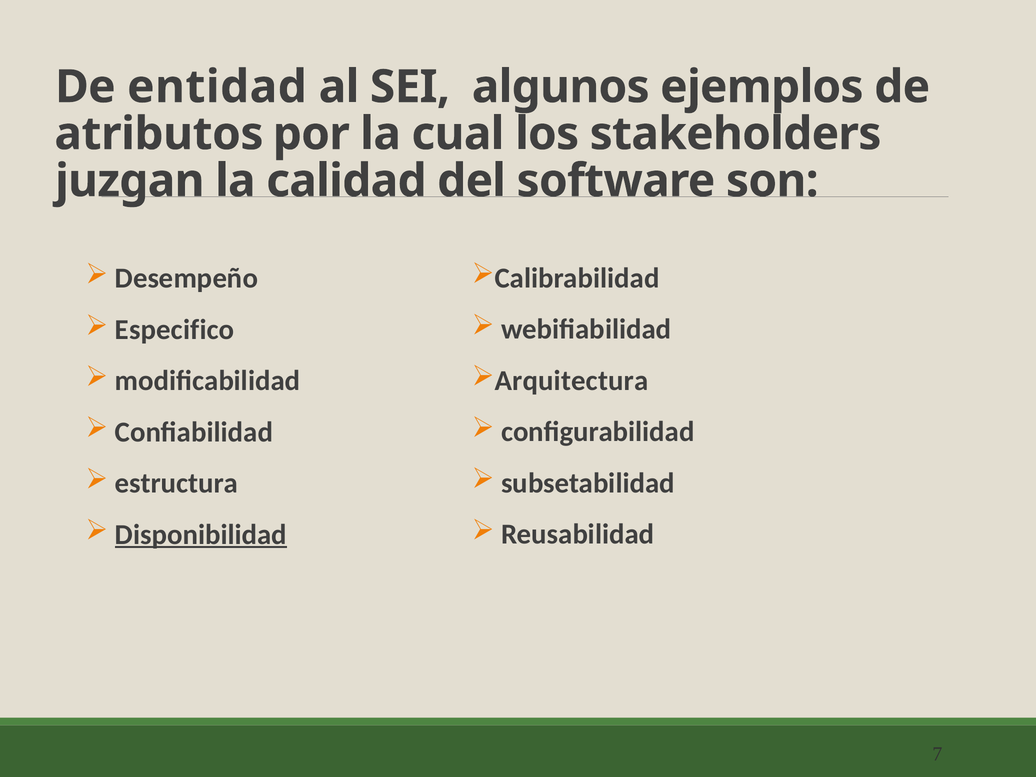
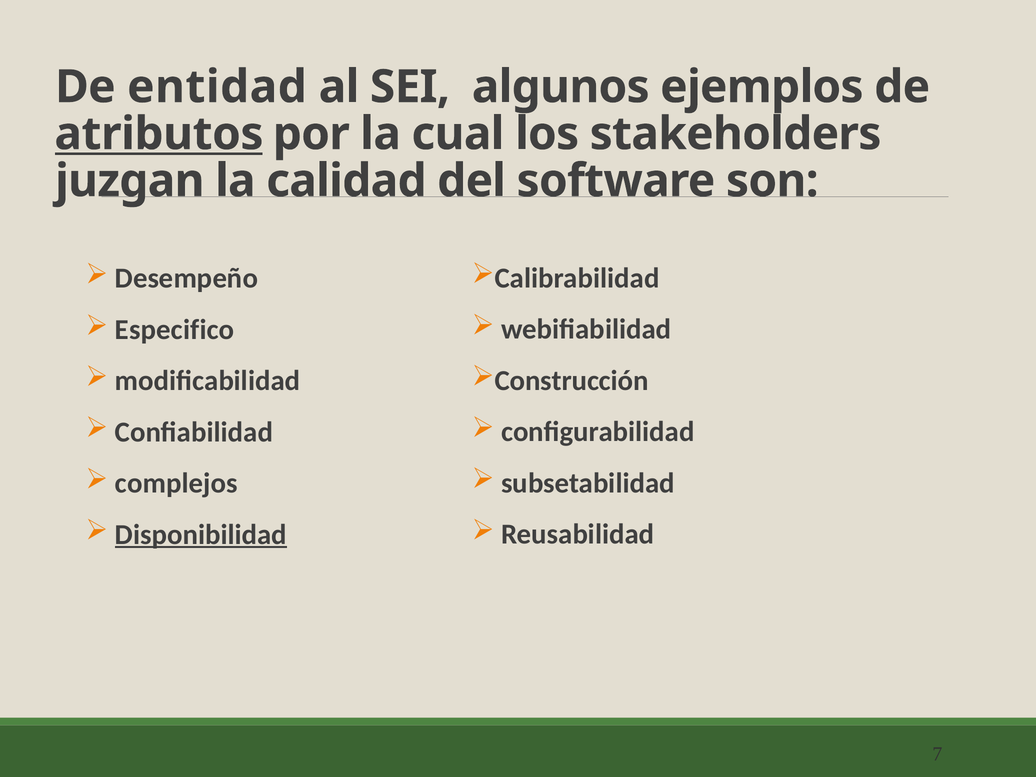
atributos underline: none -> present
Arquitectura: Arquitectura -> Construcción
estructura: estructura -> complejos
